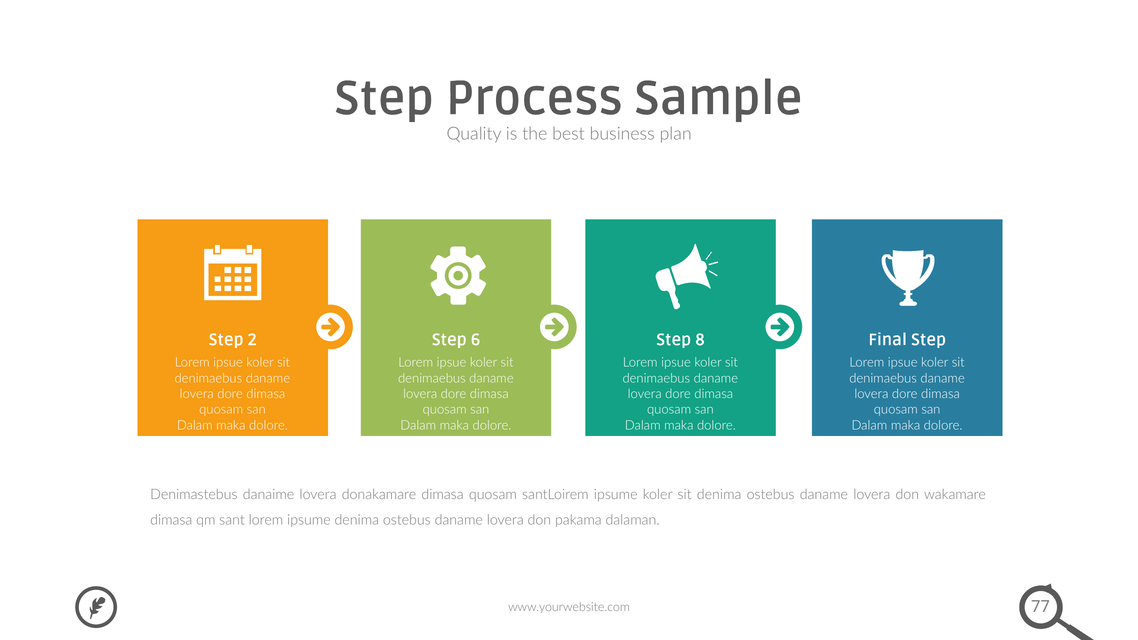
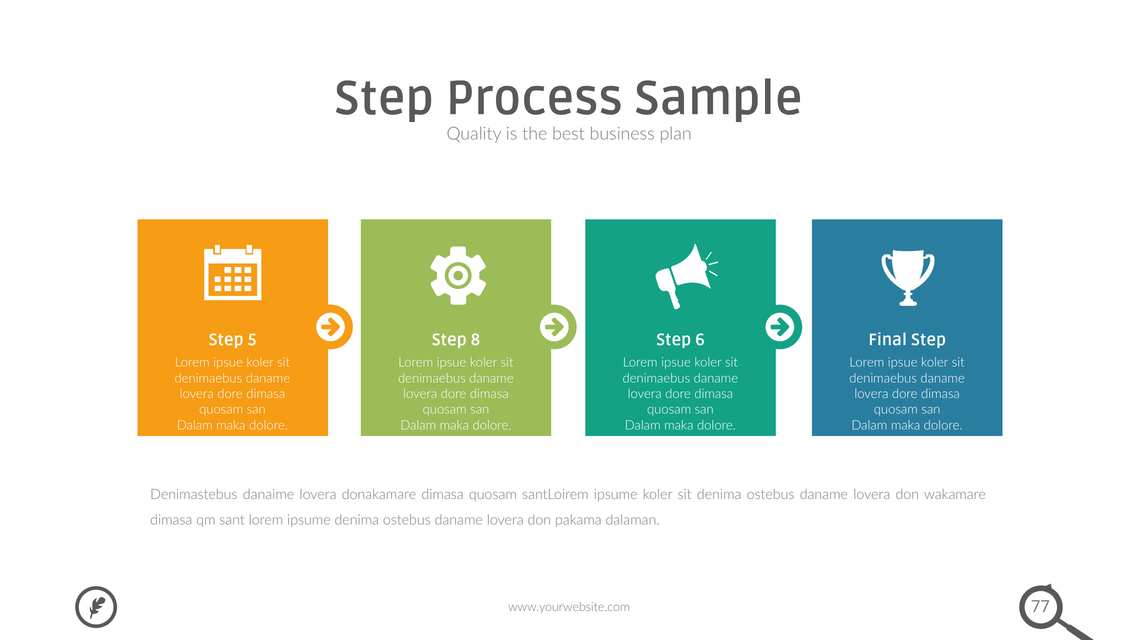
2: 2 -> 5
6: 6 -> 8
8: 8 -> 6
